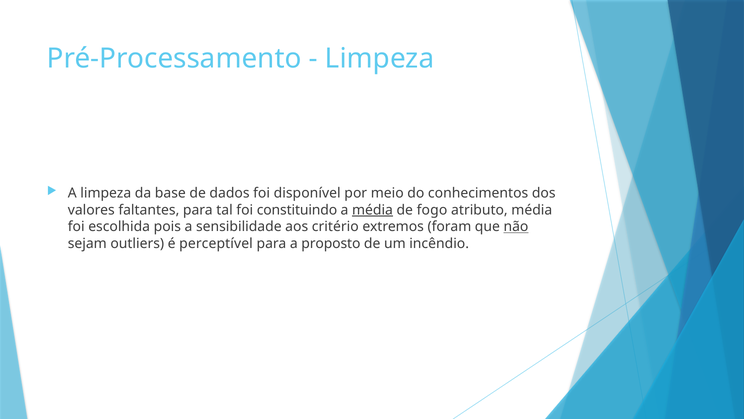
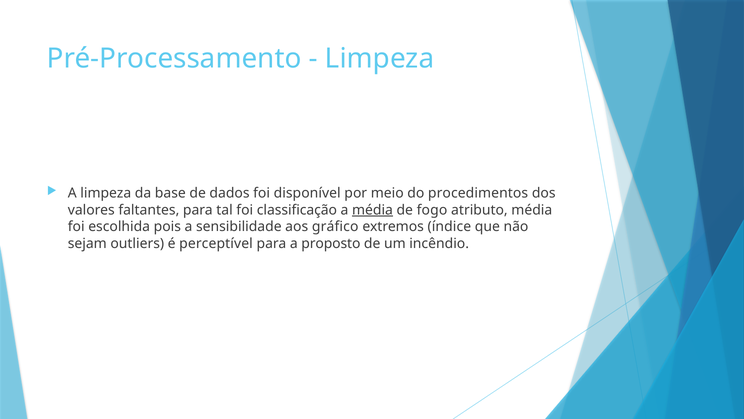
conhecimentos: conhecimentos -> procedimentos
constituindo: constituindo -> classificação
critério: critério -> gráfico
foram: foram -> índice
não underline: present -> none
